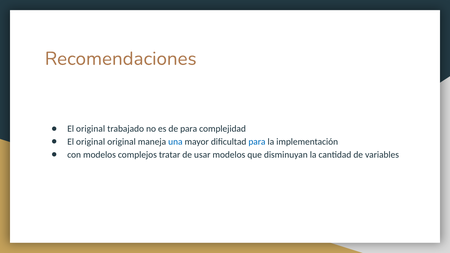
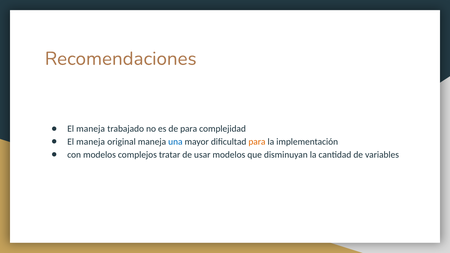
original at (91, 129): original -> maneja
original at (91, 142): original -> maneja
para at (257, 142) colour: blue -> orange
